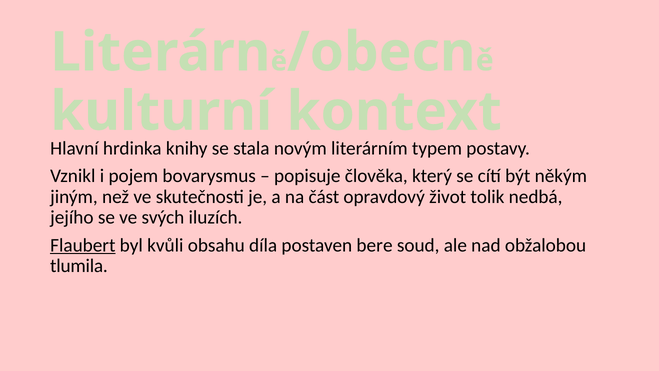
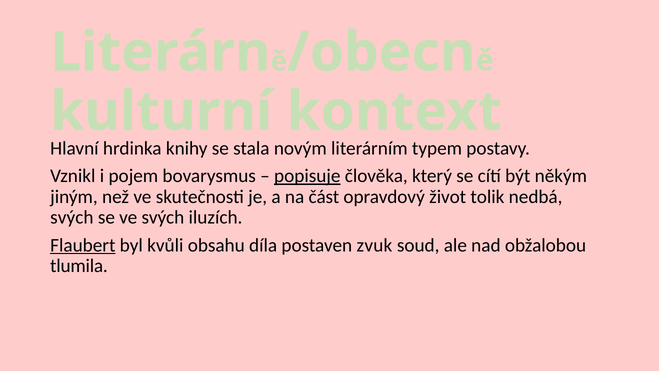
popisuje underline: none -> present
jejího at (72, 217): jejího -> svých
bere: bere -> zvuk
